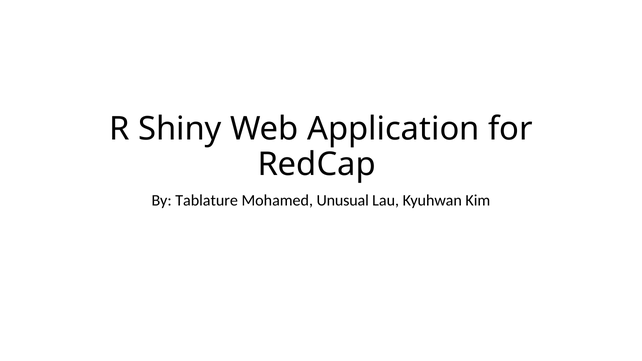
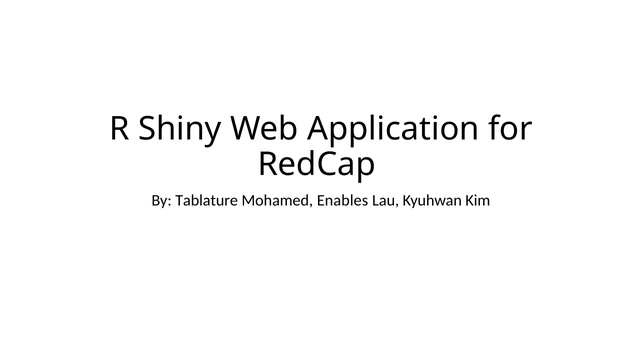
Unusual: Unusual -> Enables
